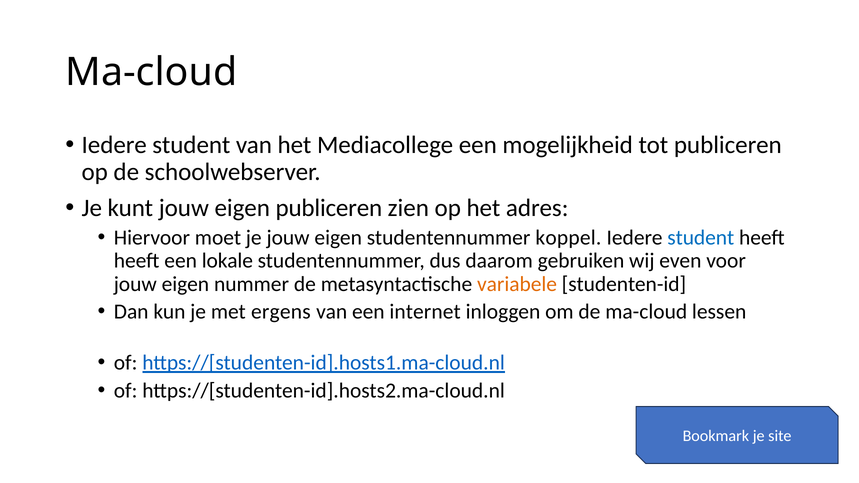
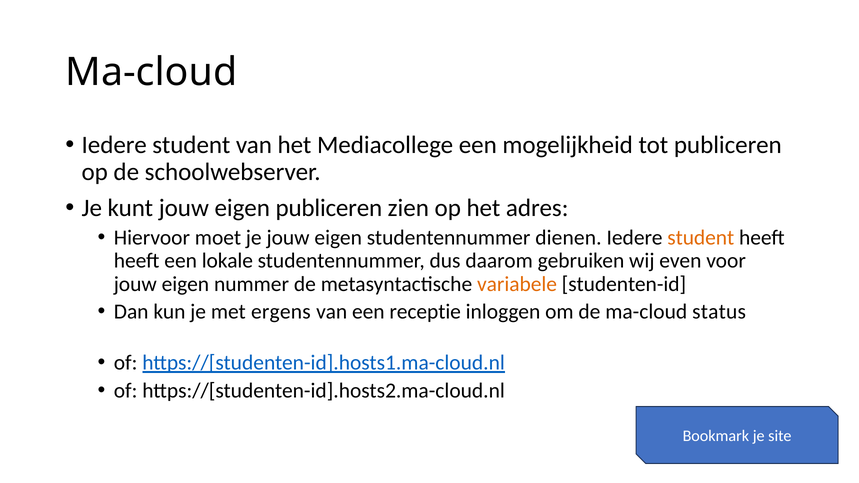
koppel: koppel -> dienen
student at (701, 238) colour: blue -> orange
internet: internet -> receptie
lessen: lessen -> status
